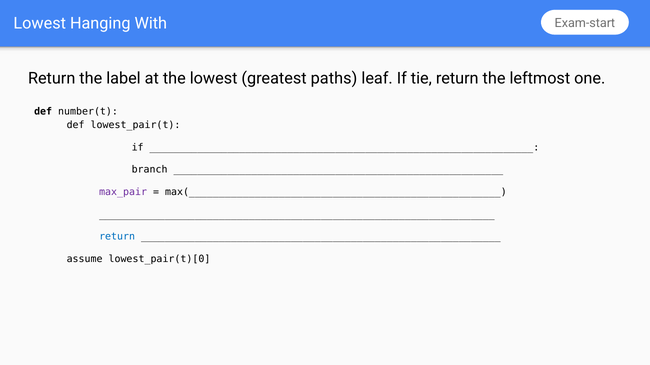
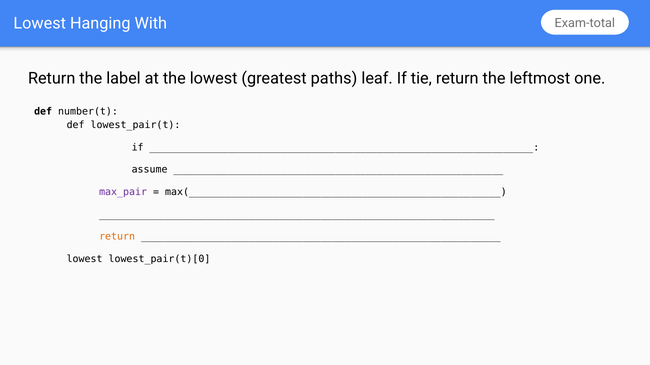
Exam-start: Exam-start -> Exam-total
branch: branch -> assume
return at (117, 237) colour: blue -> orange
assume at (85, 259): assume -> lowest
